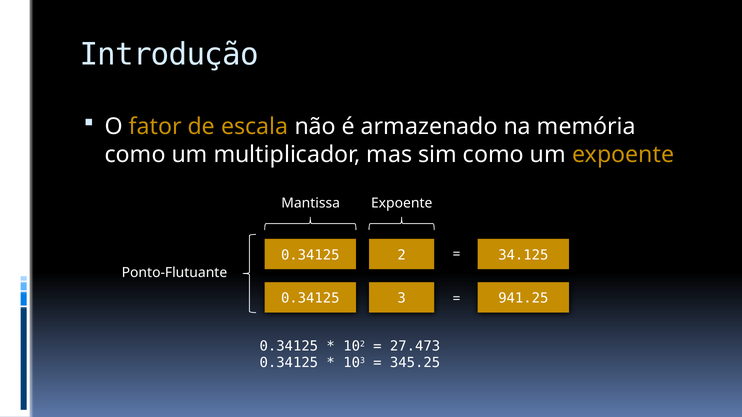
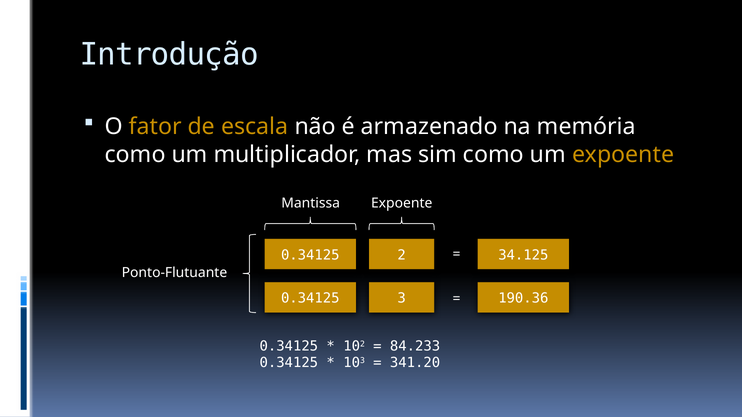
941.25: 941.25 -> 190.36
27.473: 27.473 -> 84.233
345.25: 345.25 -> 341.20
